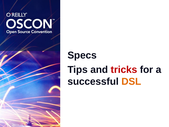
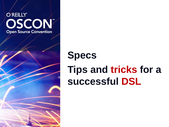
DSL colour: orange -> red
